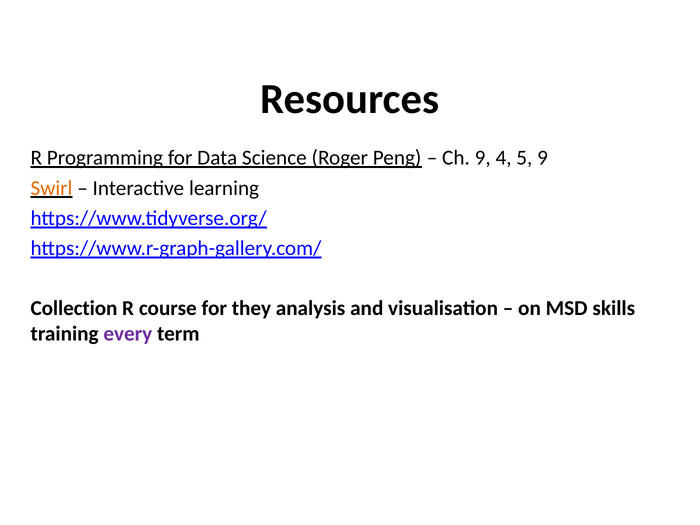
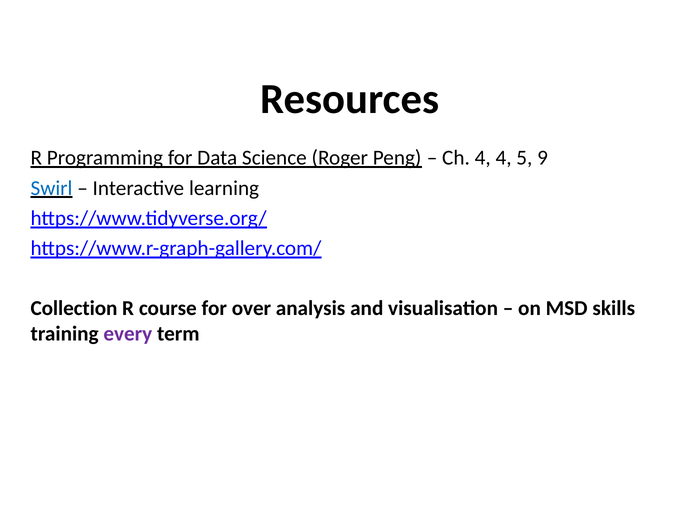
Ch 9: 9 -> 4
Swirl colour: orange -> blue
they: they -> over
